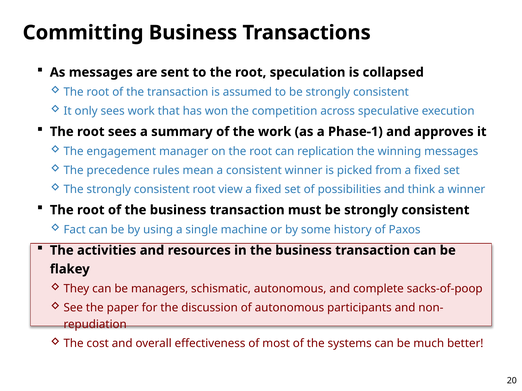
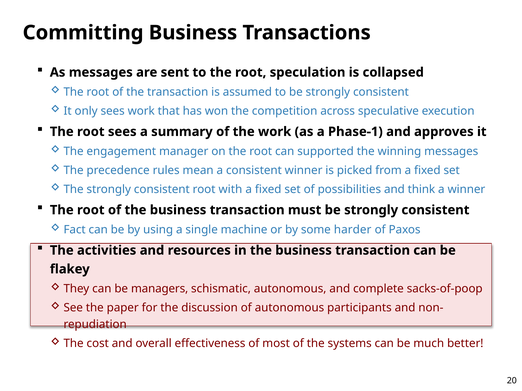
replication: replication -> supported
view: view -> with
history: history -> harder
